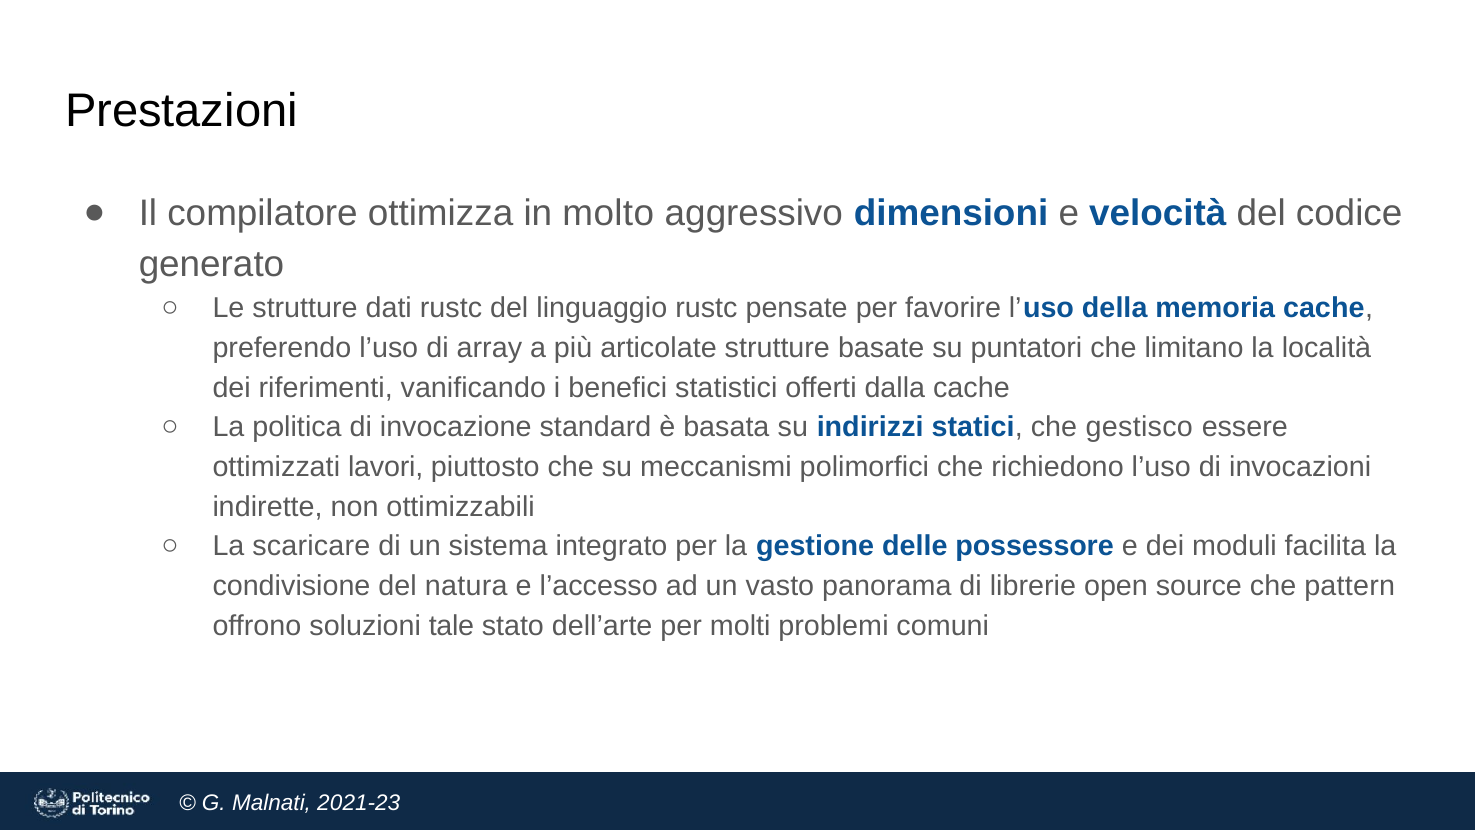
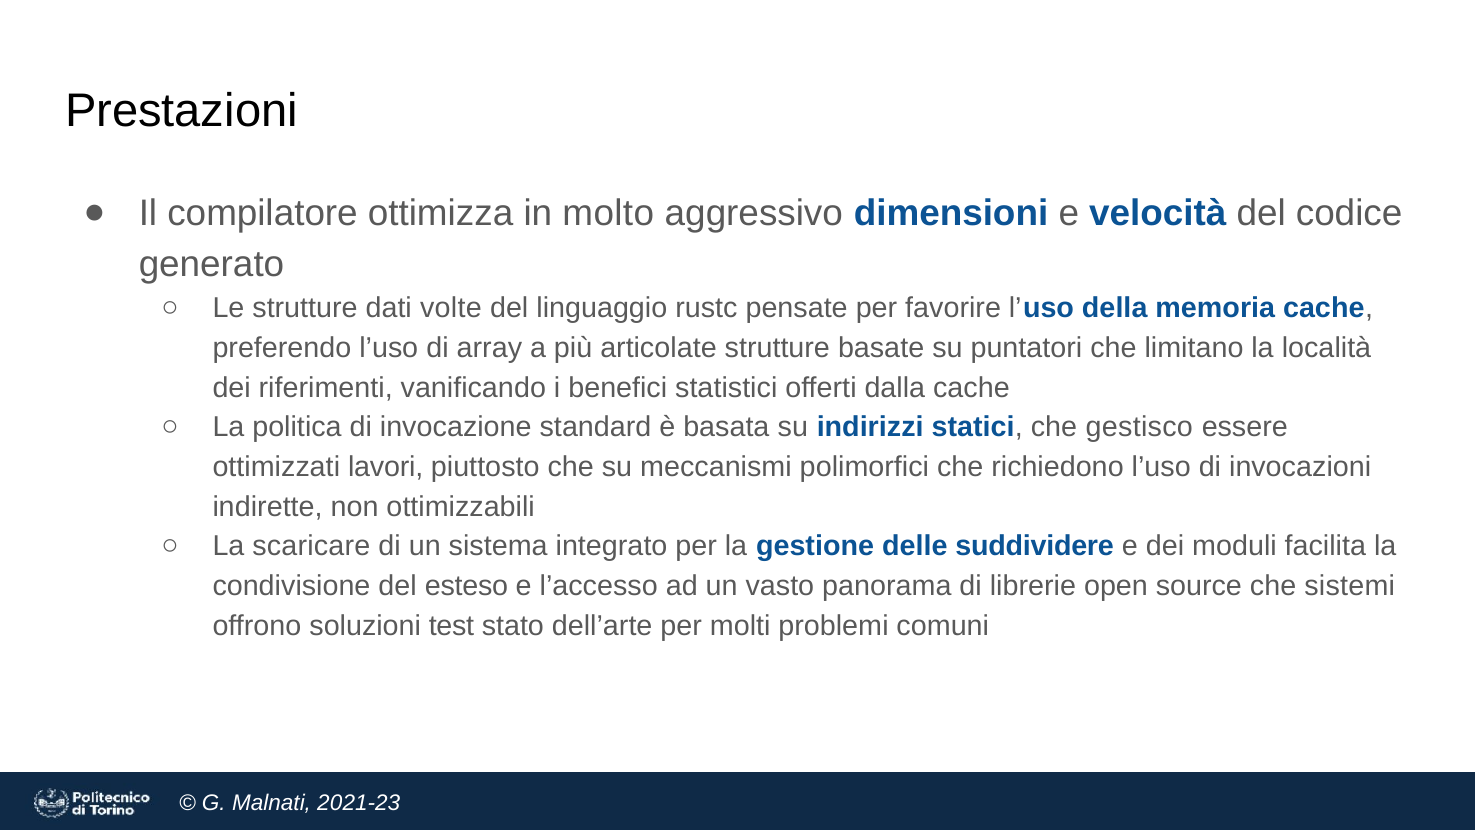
dati rustc: rustc -> volte
possessore: possessore -> suddividere
natura: natura -> esteso
pattern: pattern -> sistemi
tale: tale -> test
